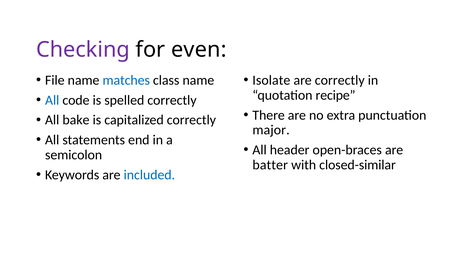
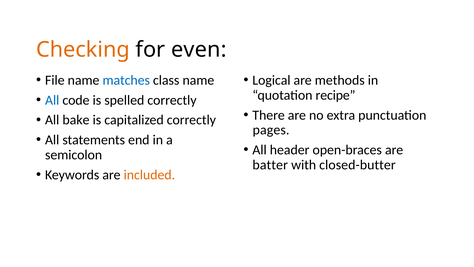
Checking colour: purple -> orange
Isolate: Isolate -> Logical
are correctly: correctly -> methods
major: major -> pages
closed-similar: closed-similar -> closed-butter
included colour: blue -> orange
